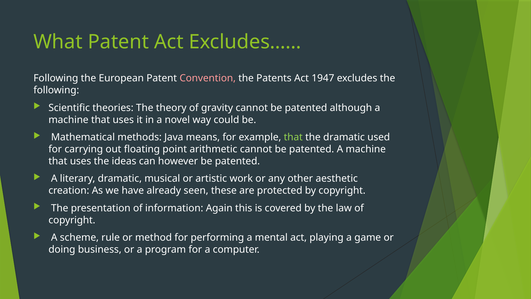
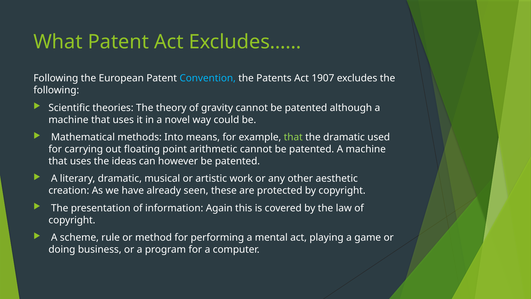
Convention colour: pink -> light blue
1947: 1947 -> 1907
Java: Java -> Into
